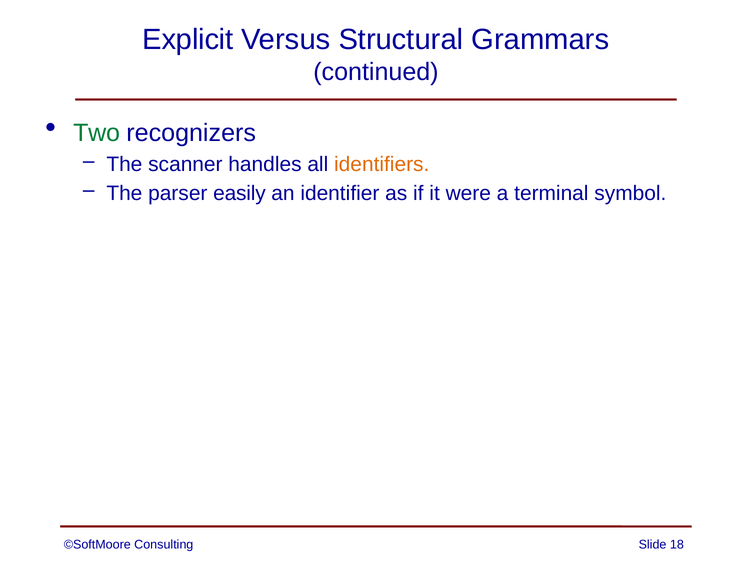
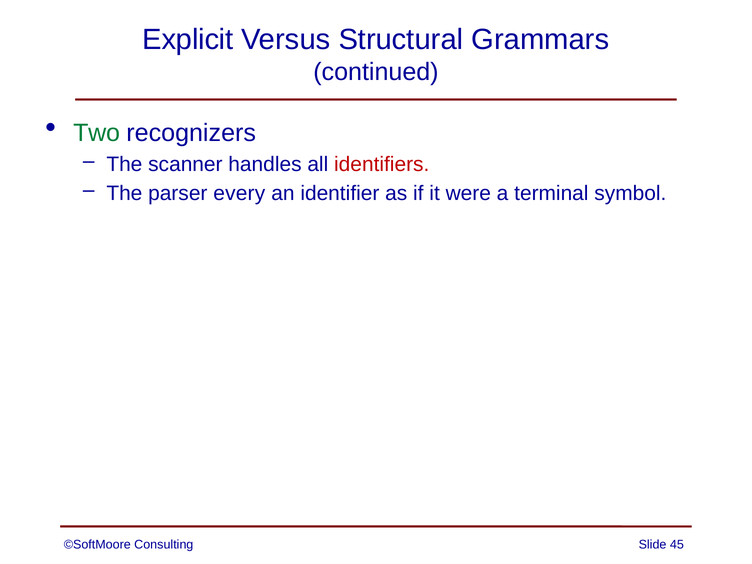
identifiers colour: orange -> red
easily: easily -> every
18: 18 -> 45
